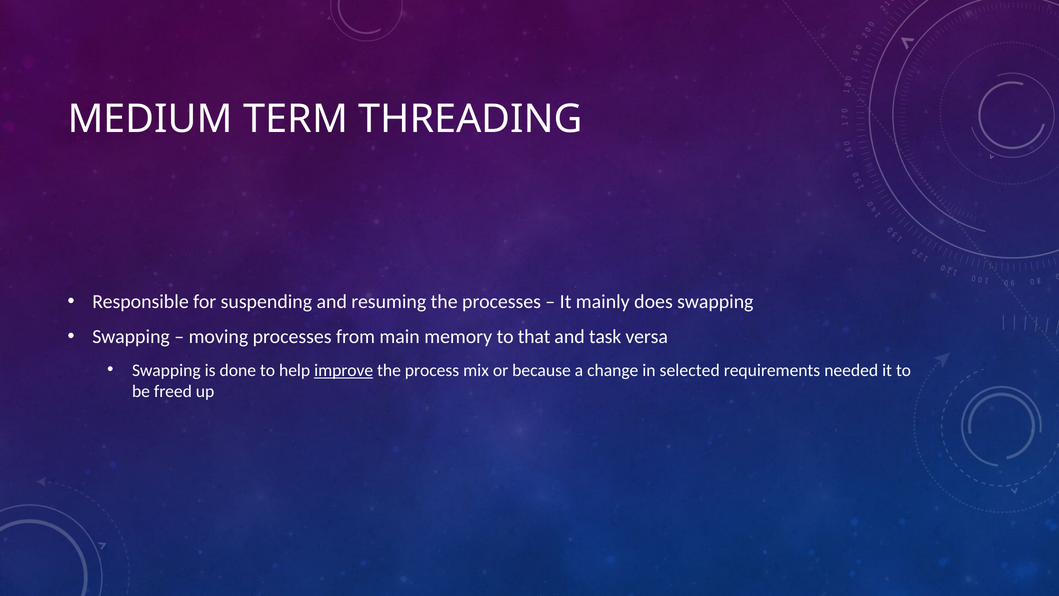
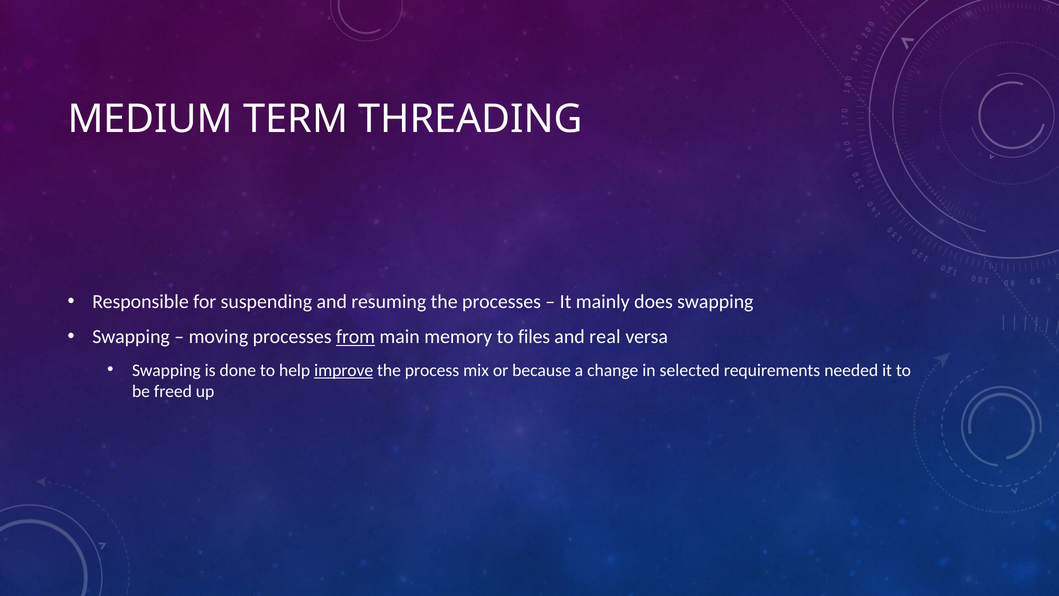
from underline: none -> present
that: that -> files
task: task -> real
